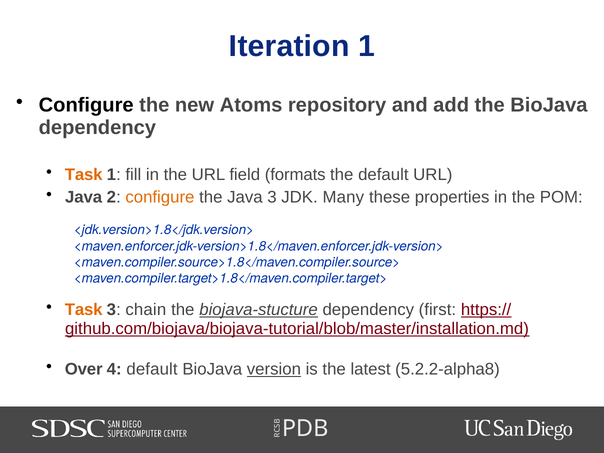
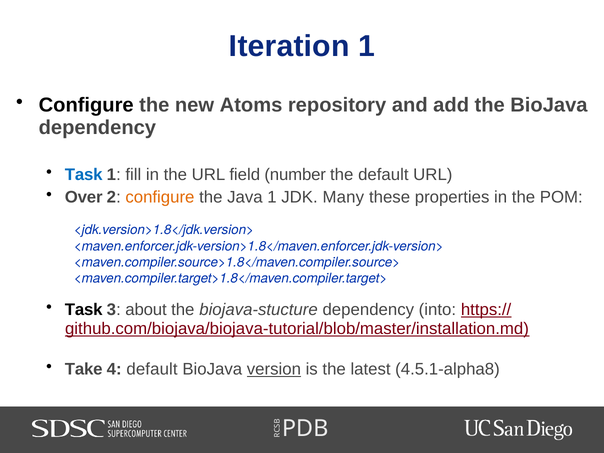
Task at (84, 175) colour: orange -> blue
formats: formats -> number
Java at (84, 197): Java -> Over
Java 3: 3 -> 1
Task at (84, 310) colour: orange -> black
chain: chain -> about
biojava-stucture underline: present -> none
first: first -> into
Over: Over -> Take
5.2.2-alpha8: 5.2.2-alpha8 -> 4.5.1-alpha8
